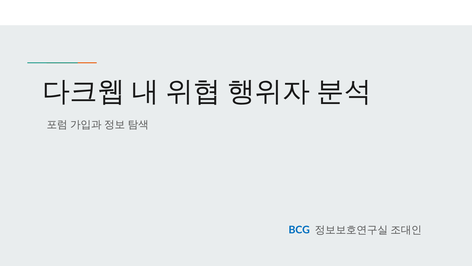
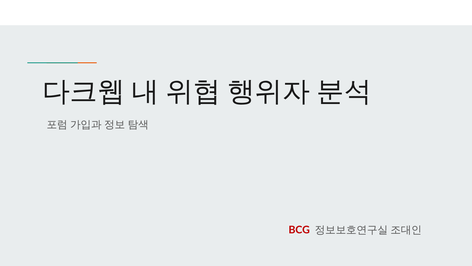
BCG colour: blue -> red
